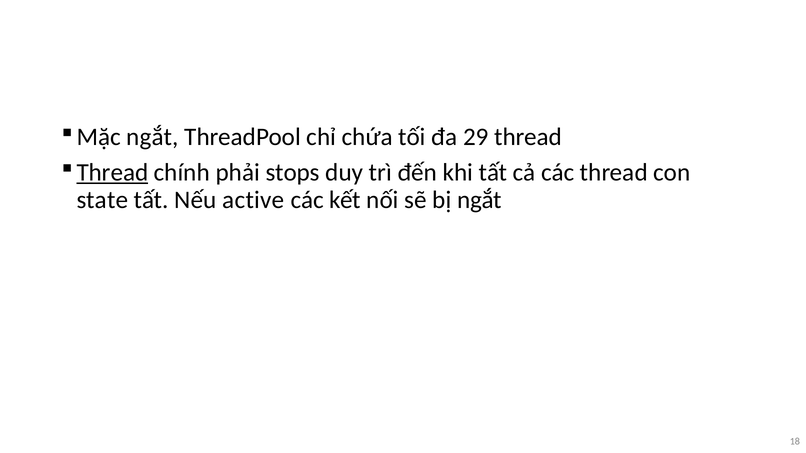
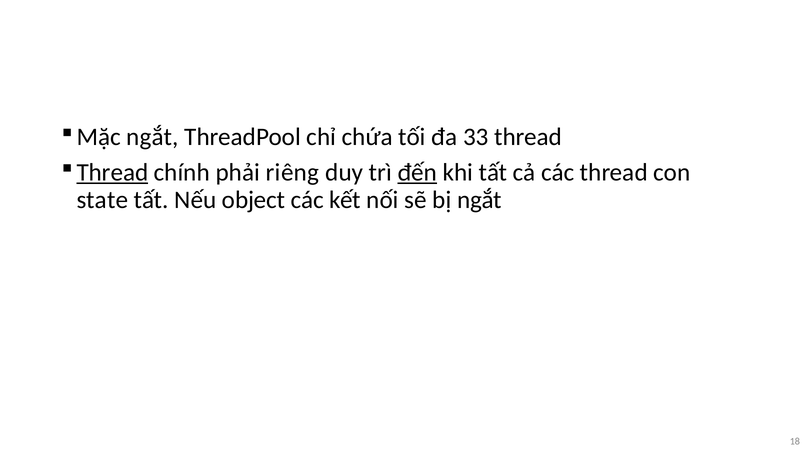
29: 29 -> 33
stops: stops -> riêng
đến underline: none -> present
active: active -> object
